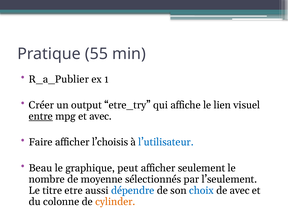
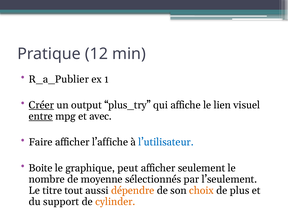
55: 55 -> 12
Créer underline: none -> present
etre_try: etre_try -> plus_try
l’choisis: l’choisis -> l’affiche
Beau: Beau -> Boite
etre: etre -> tout
dépendre colour: blue -> orange
choix colour: blue -> orange
de avec: avec -> plus
colonne: colonne -> support
